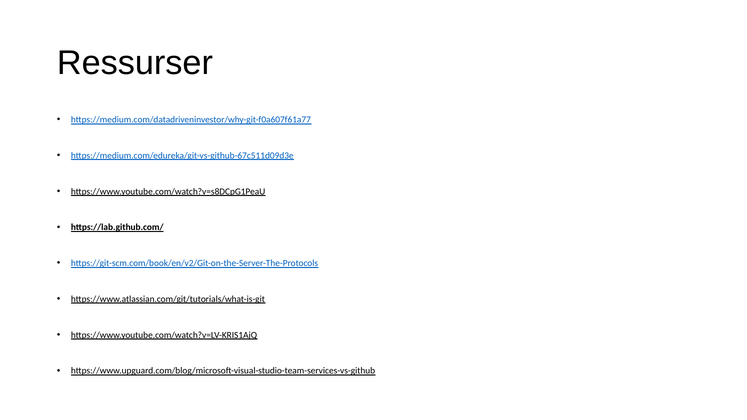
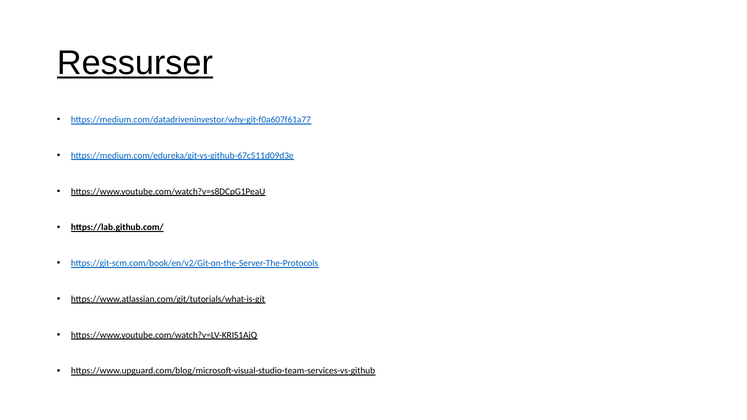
Ressurser underline: none -> present
